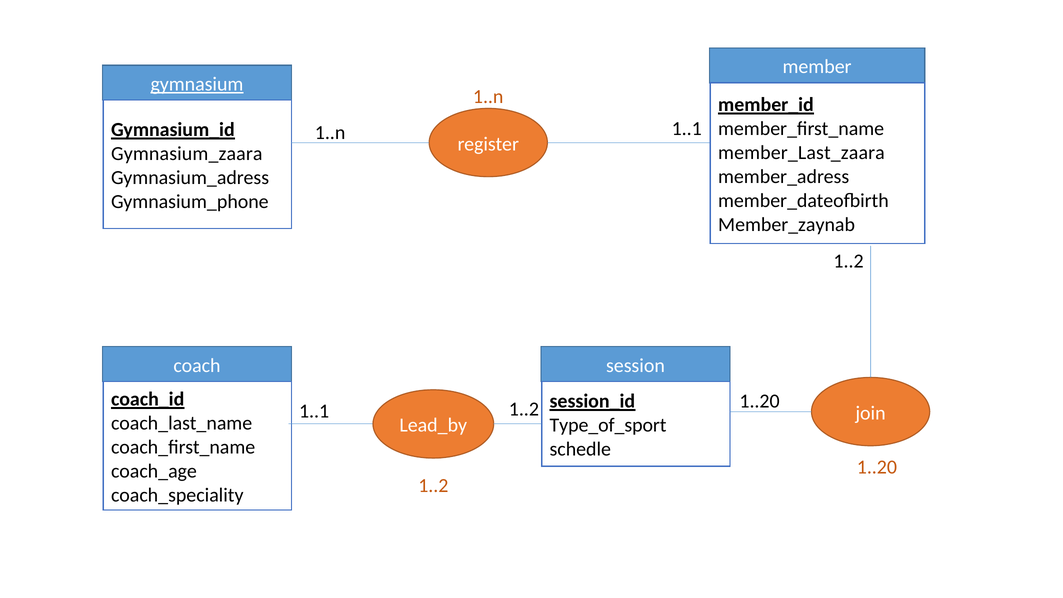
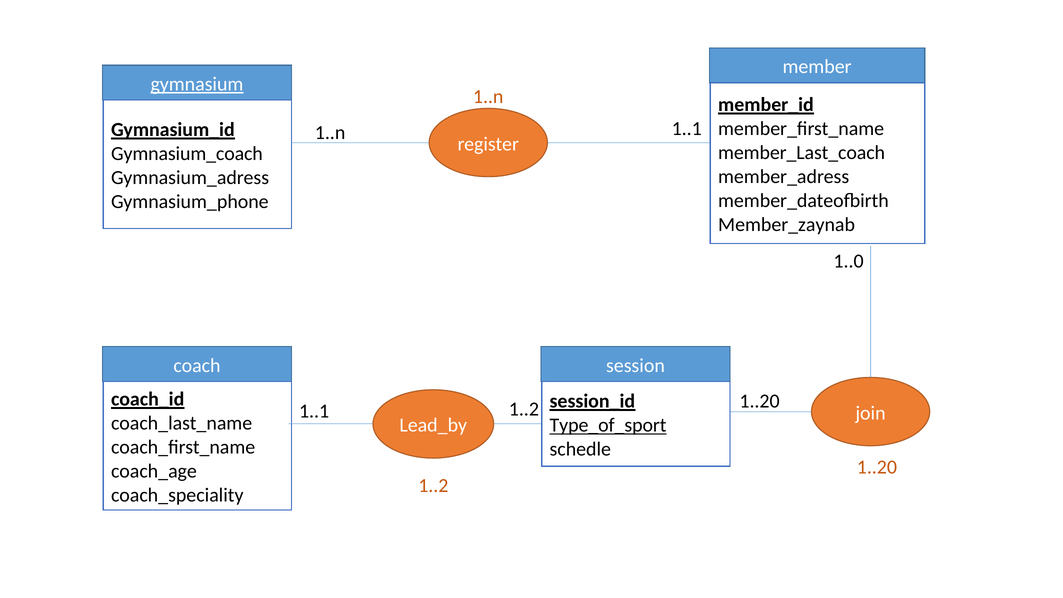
member_Last_zaara: member_Last_zaara -> member_Last_coach
Gymnasium_zaara: Gymnasium_zaara -> Gymnasium_coach
1..2 at (849, 261): 1..2 -> 1..0
Type_of_sport underline: none -> present
